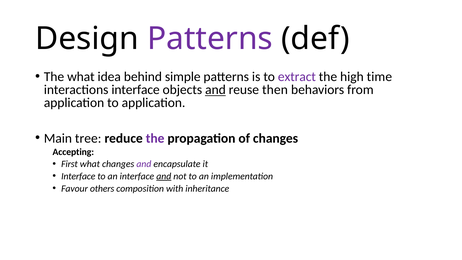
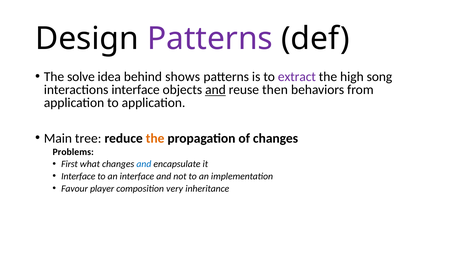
The what: what -> solve
simple: simple -> shows
time: time -> song
the at (155, 138) colour: purple -> orange
Accepting: Accepting -> Problems
and at (144, 164) colour: purple -> blue
and at (164, 176) underline: present -> none
others: others -> player
with: with -> very
